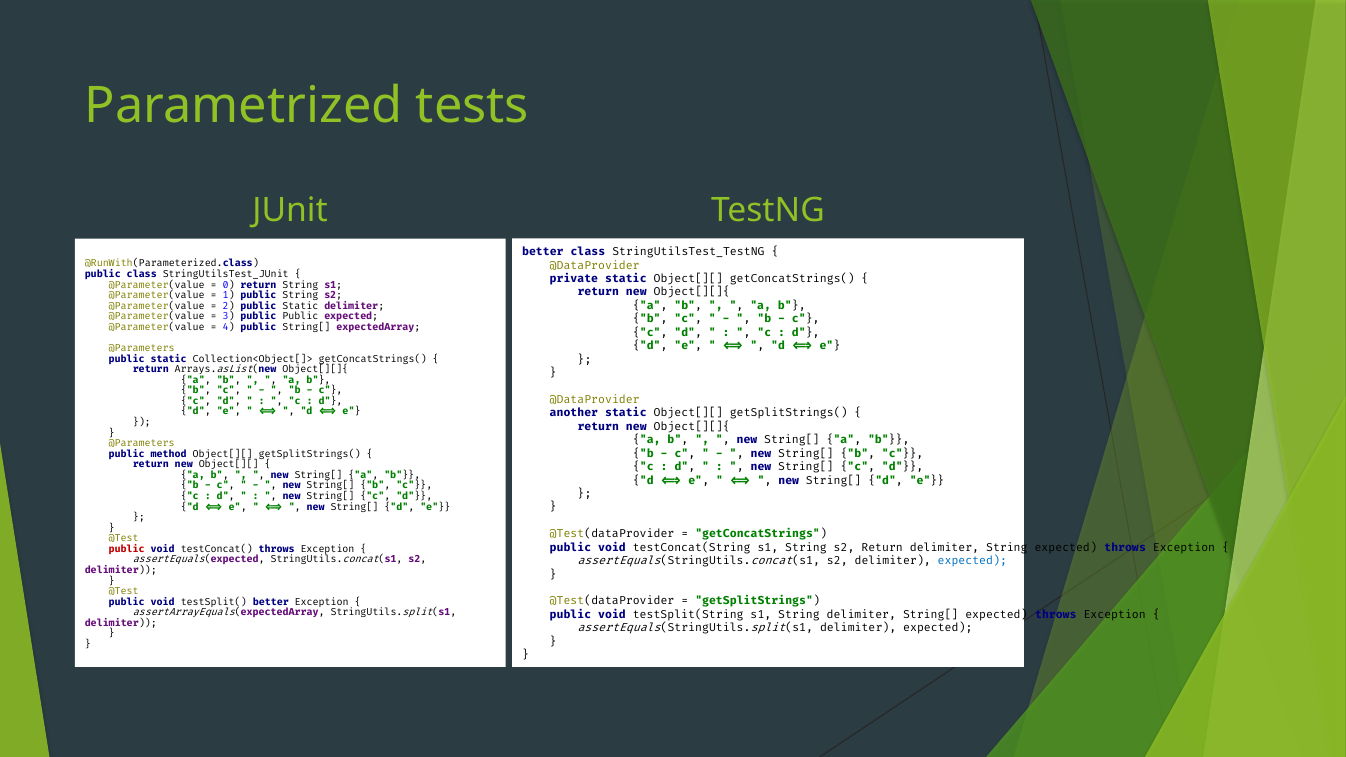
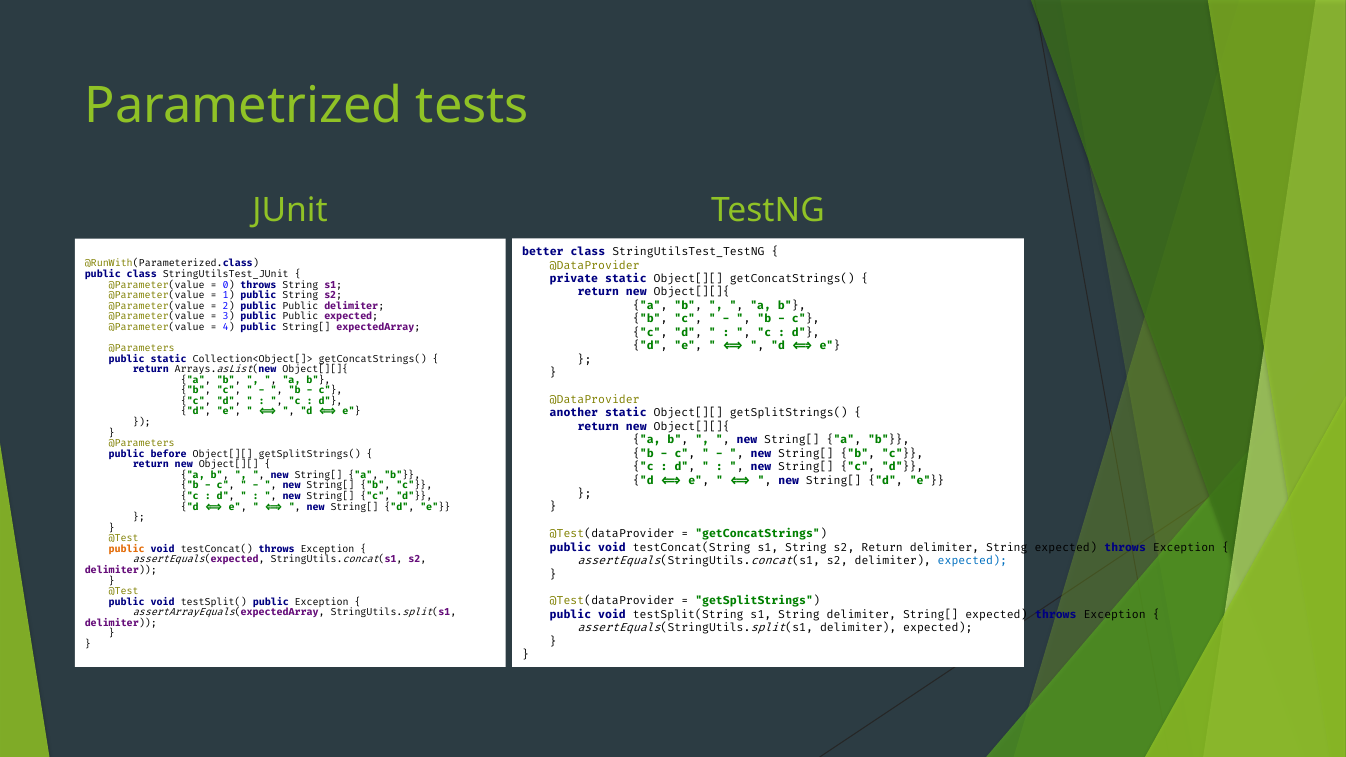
0 return: return -> throws
2 public Static: Static -> Public
method: method -> before
public at (127, 549) colour: red -> orange
testSplit( better: better -> public
